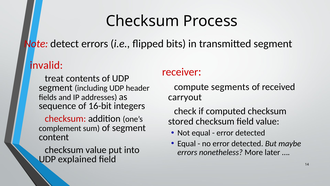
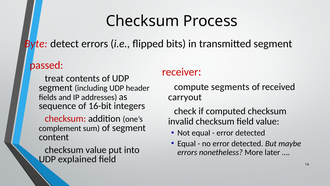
Note: Note -> Byte
invalid: invalid -> passed
stored: stored -> invalid
